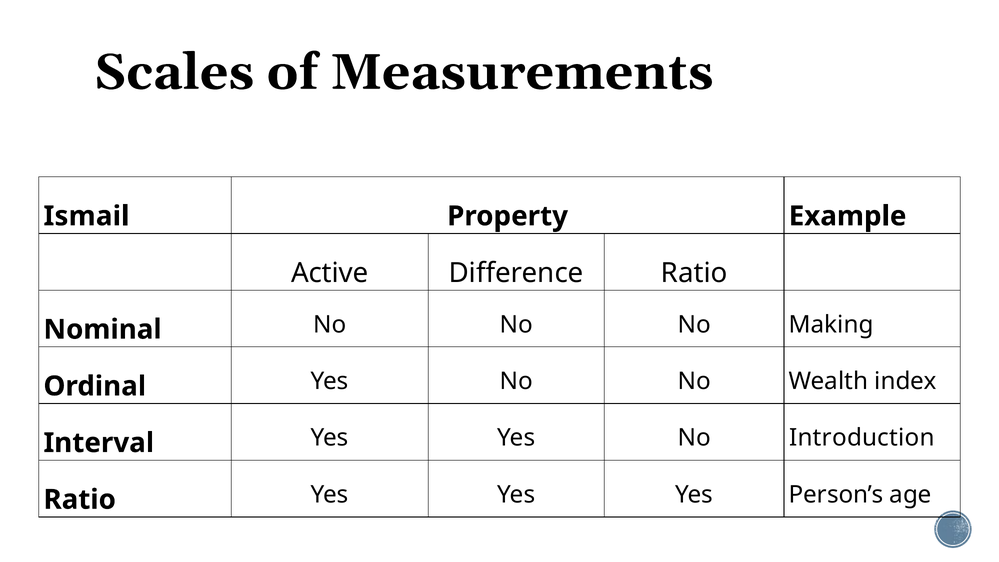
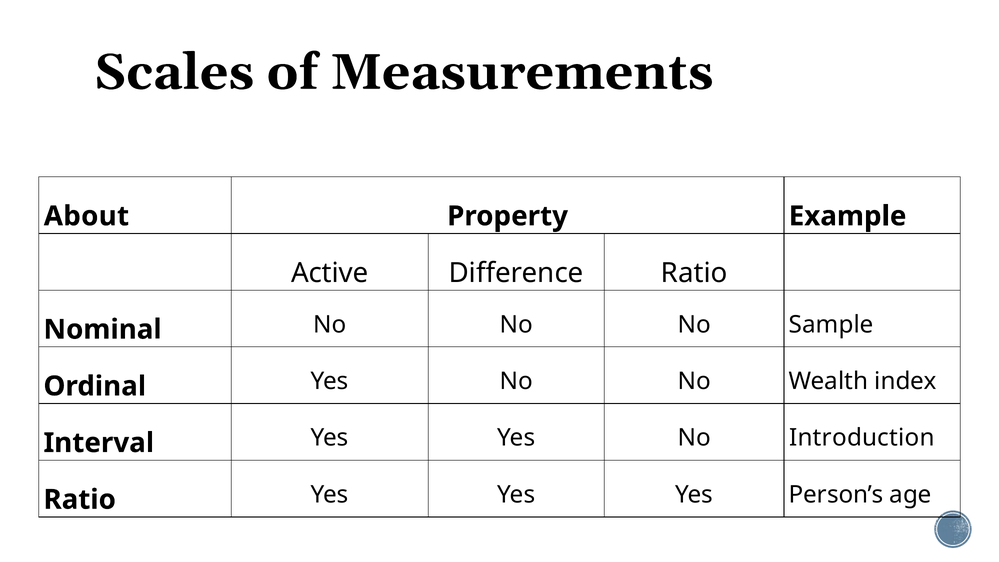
Ismail: Ismail -> About
Making: Making -> Sample
